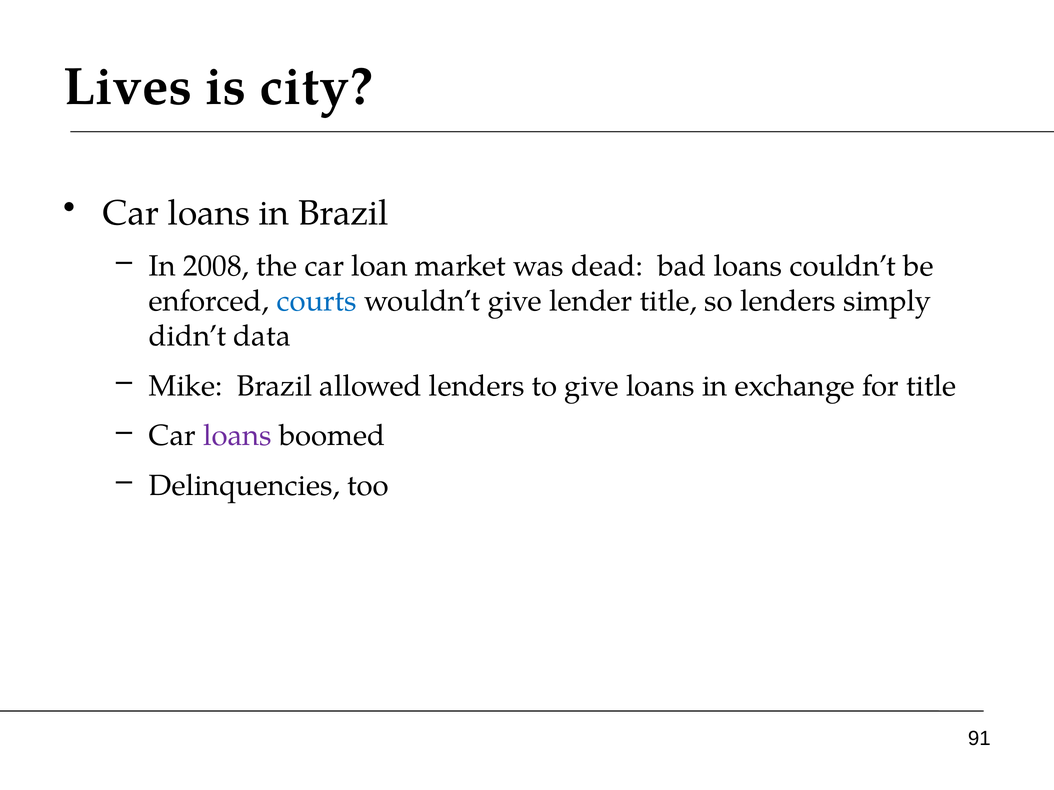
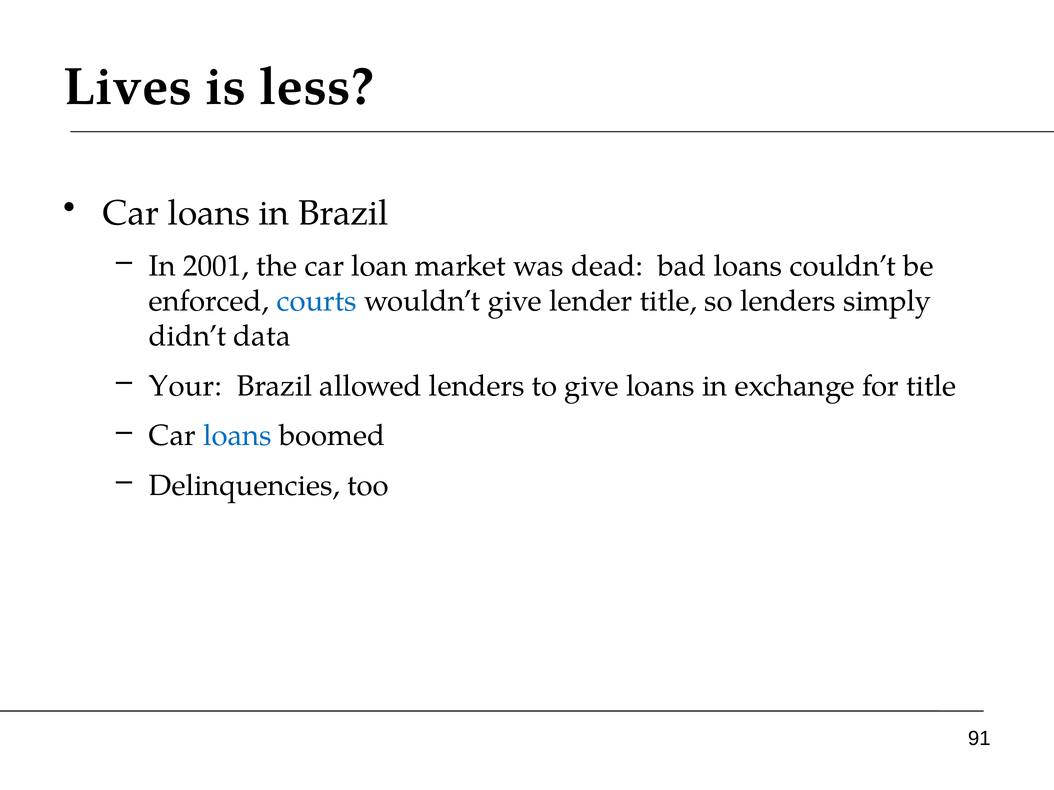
city: city -> less
2008: 2008 -> 2001
Mike: Mike -> Your
loans at (238, 436) colour: purple -> blue
